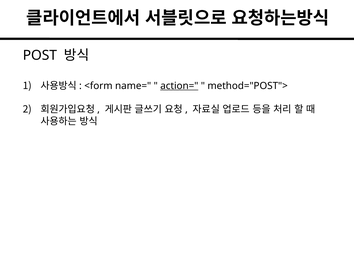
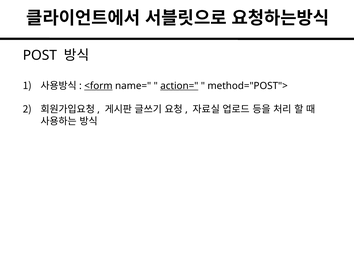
<form underline: none -> present
